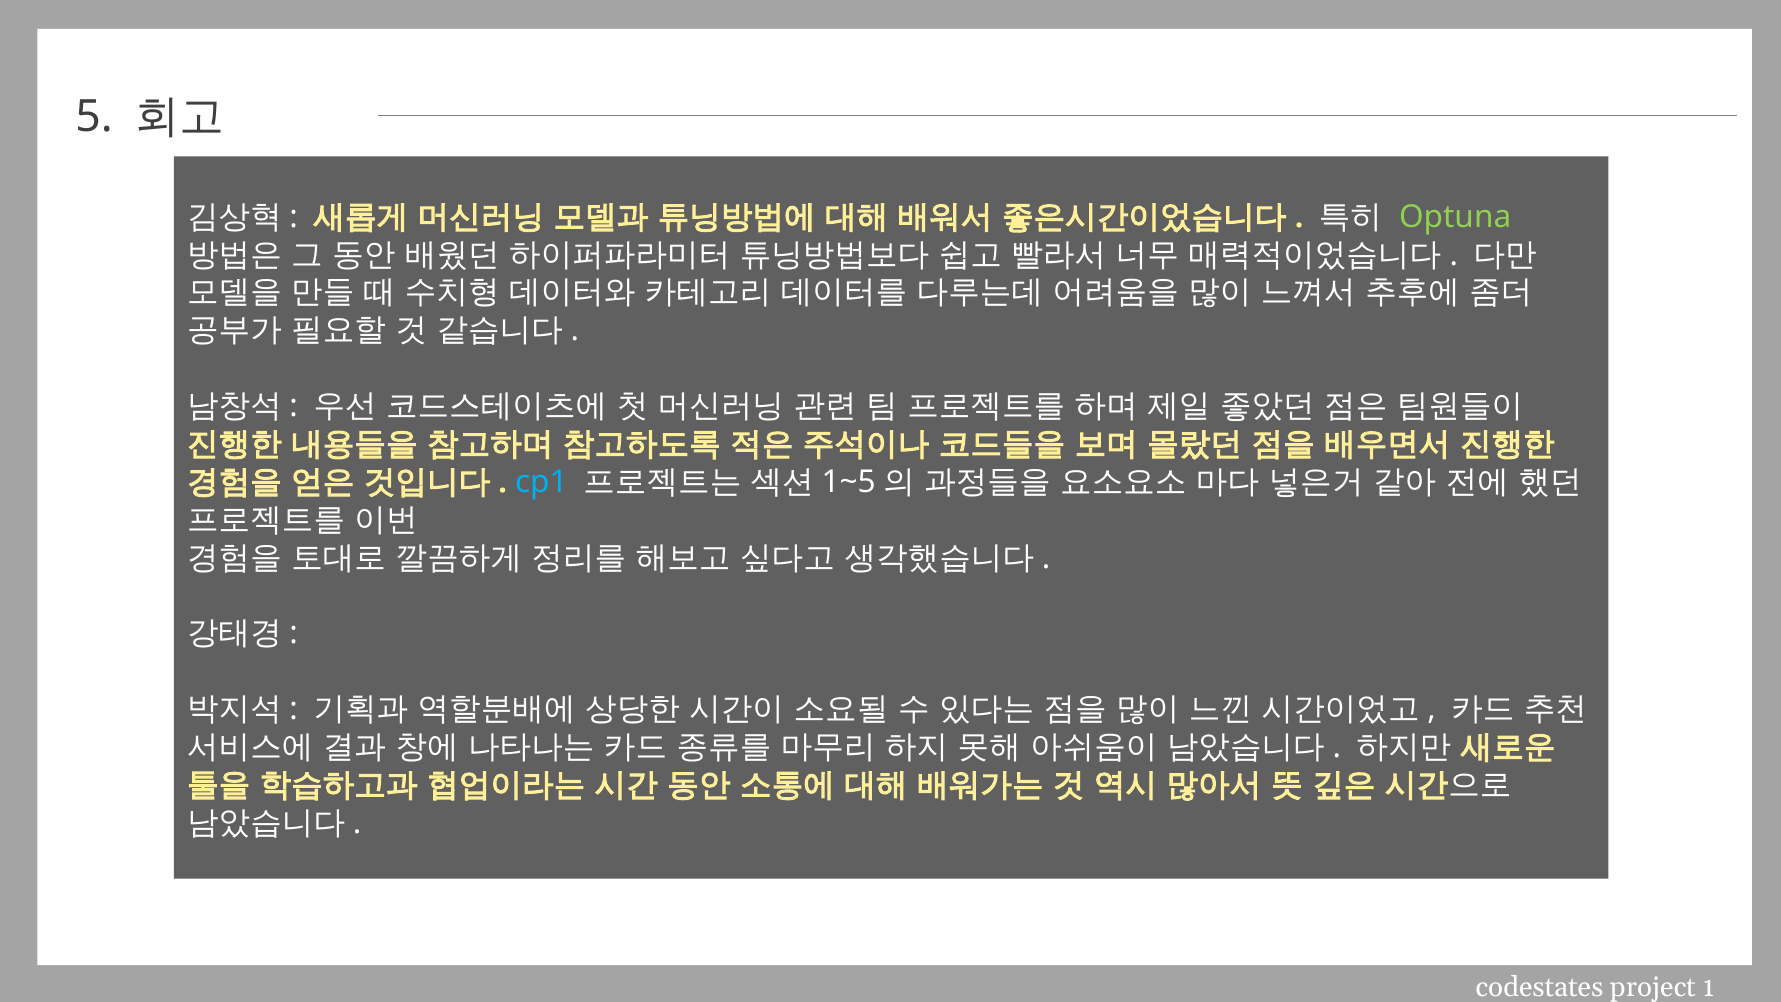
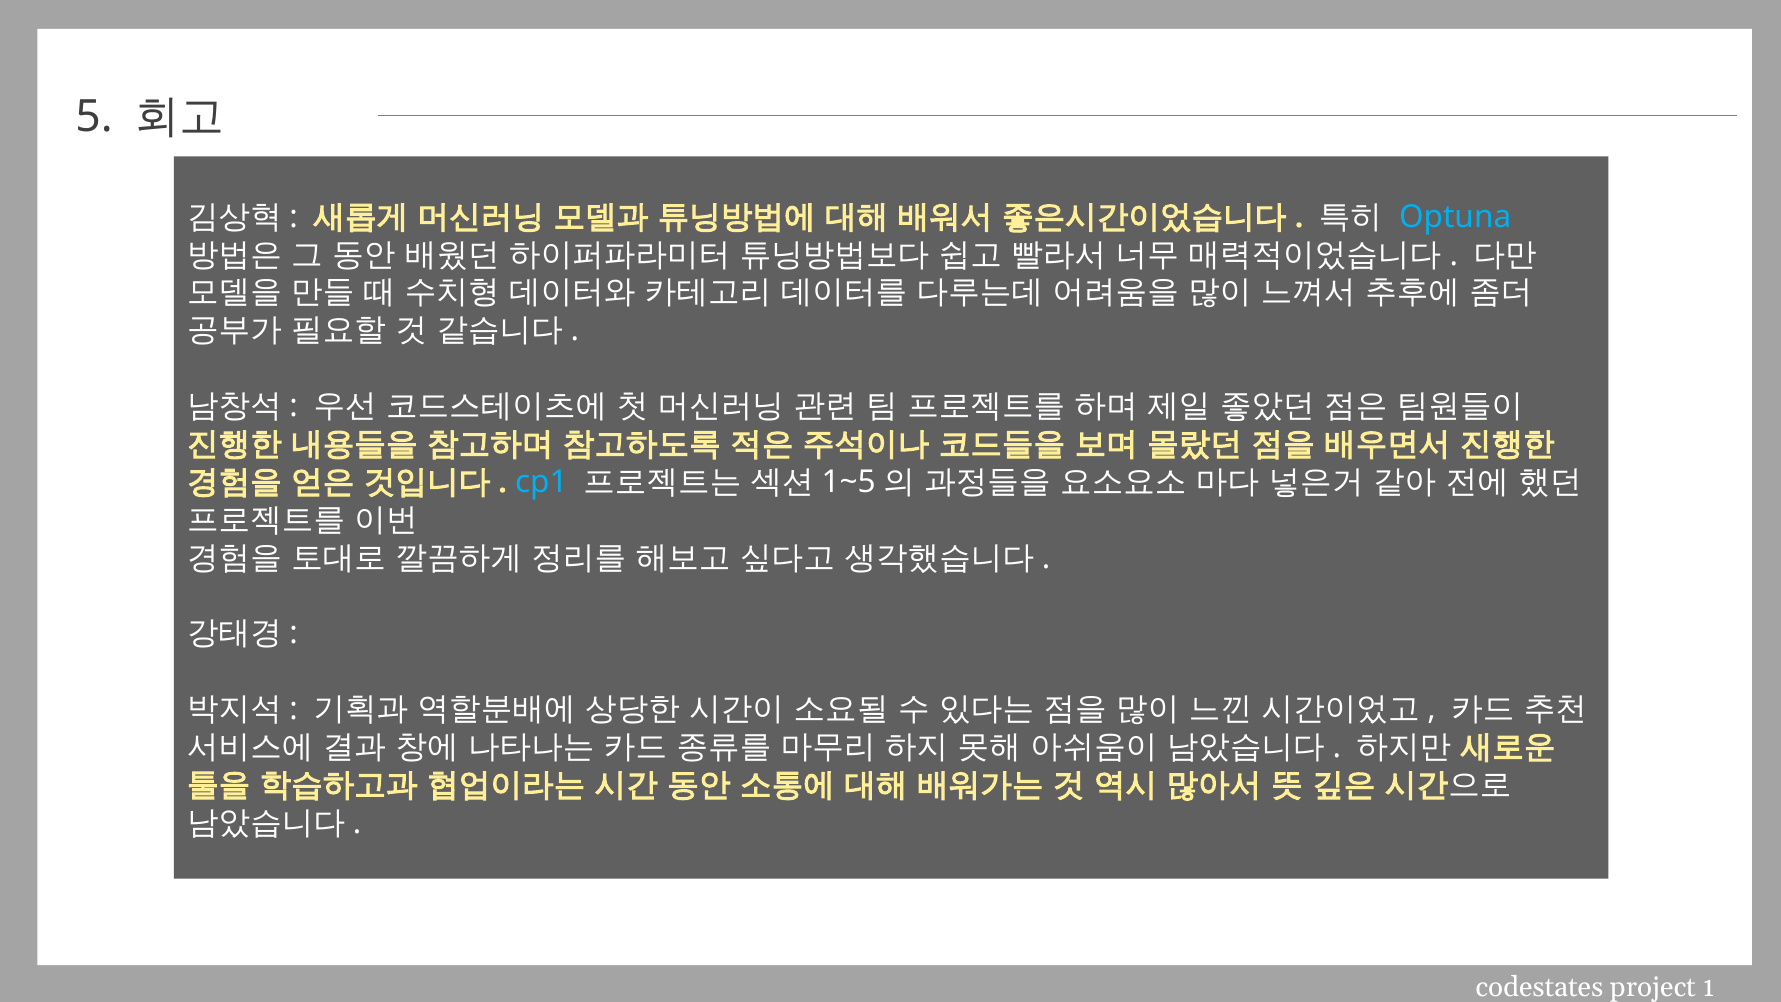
Optuna colour: light green -> light blue
